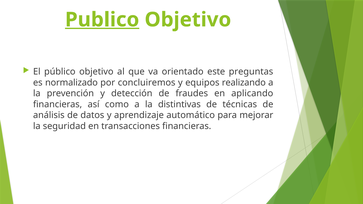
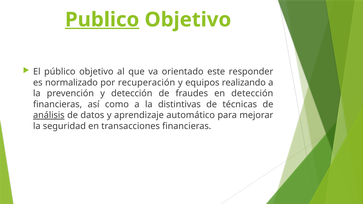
preguntas: preguntas -> responder
concluiremos: concluiremos -> recuperación
en aplicando: aplicando -> detección
análisis underline: none -> present
